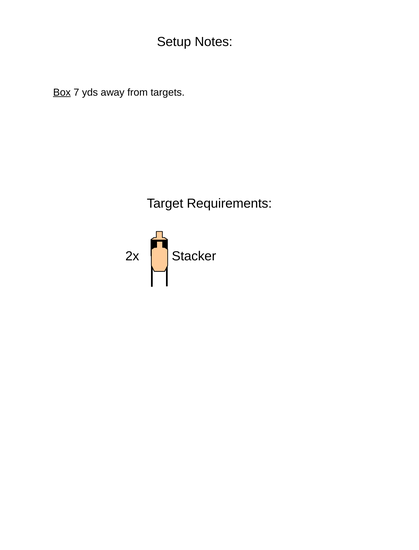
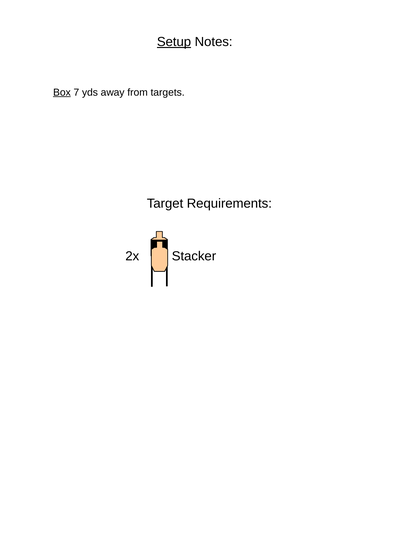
Setup underline: none -> present
